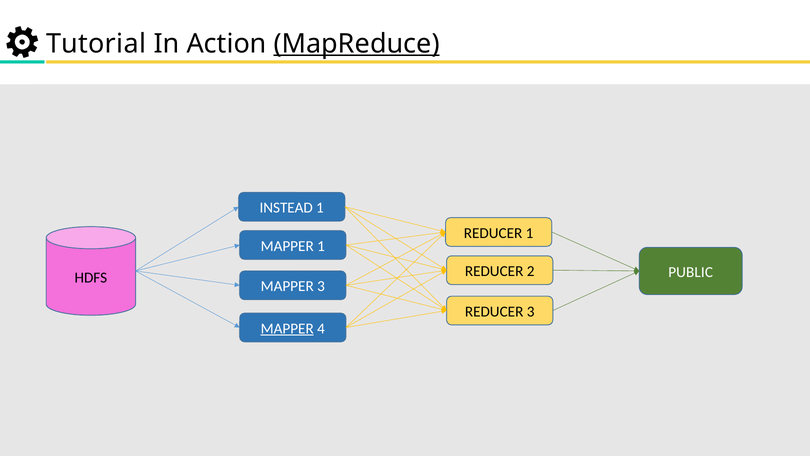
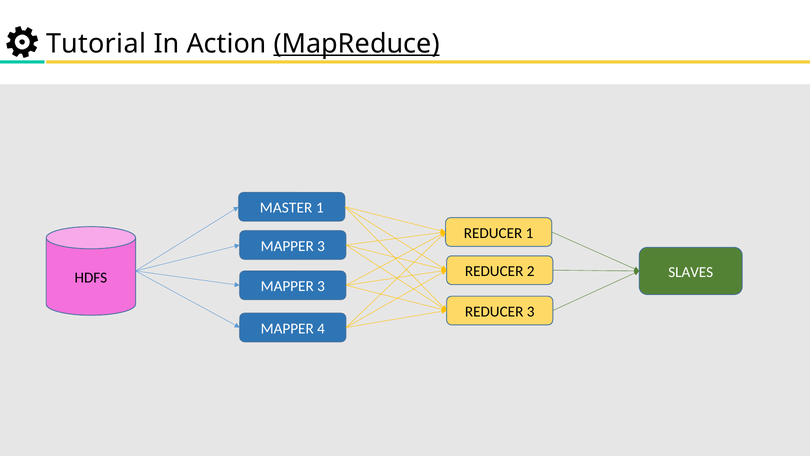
INSTEAD: INSTEAD -> MASTER
1 at (321, 246): 1 -> 3
PUBLIC: PUBLIC -> SLAVES
MAPPER at (287, 328) underline: present -> none
